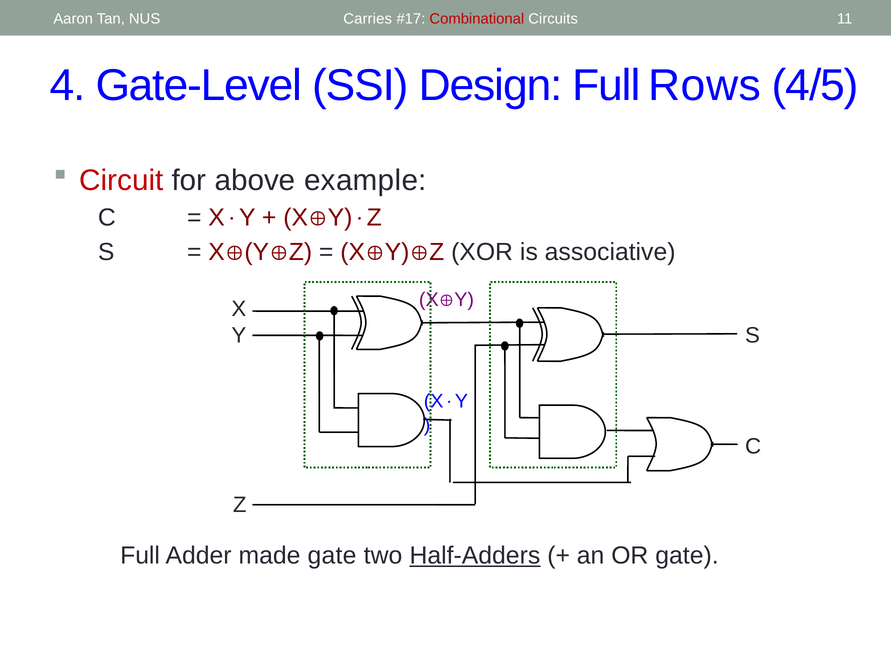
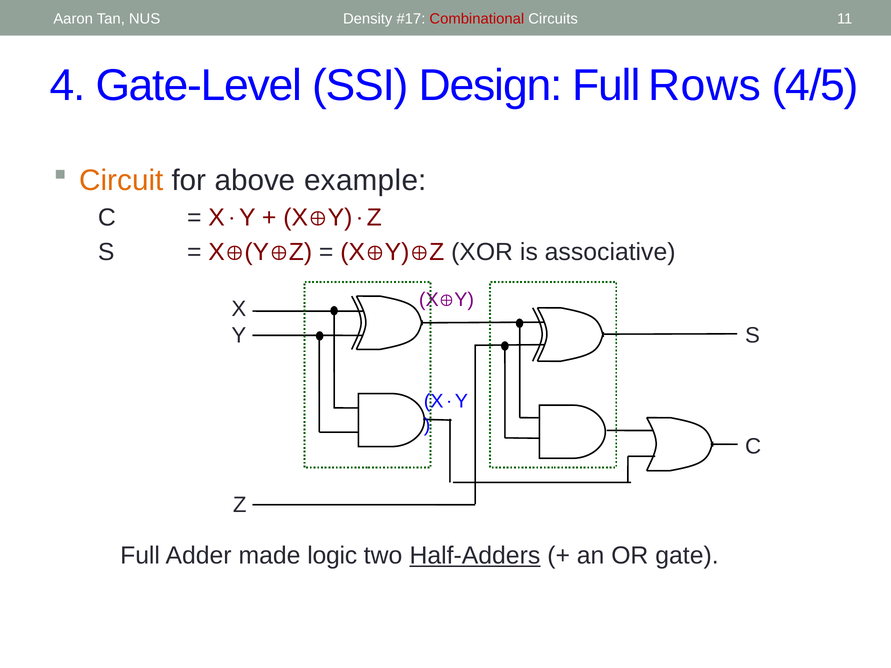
Carries: Carries -> Density
Circuit colour: red -> orange
made gate: gate -> logic
